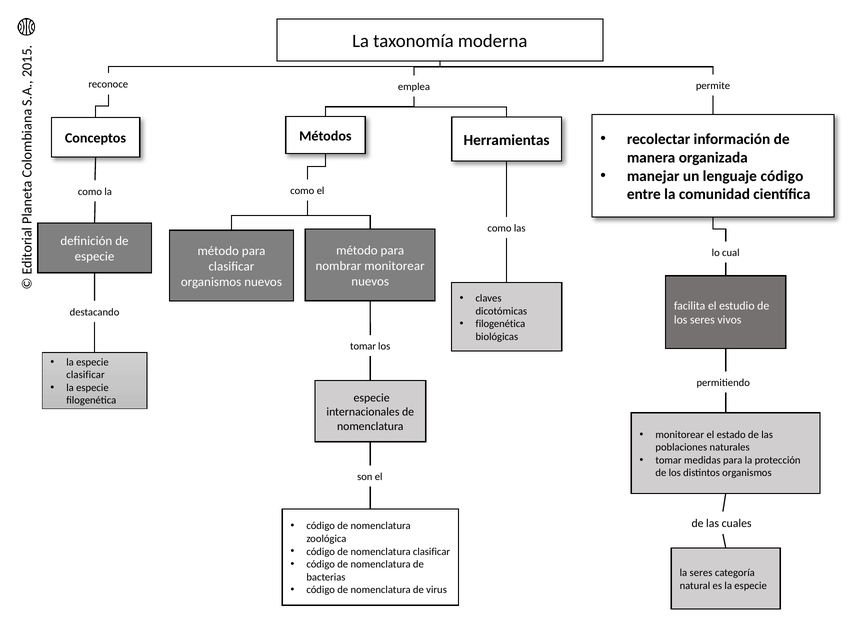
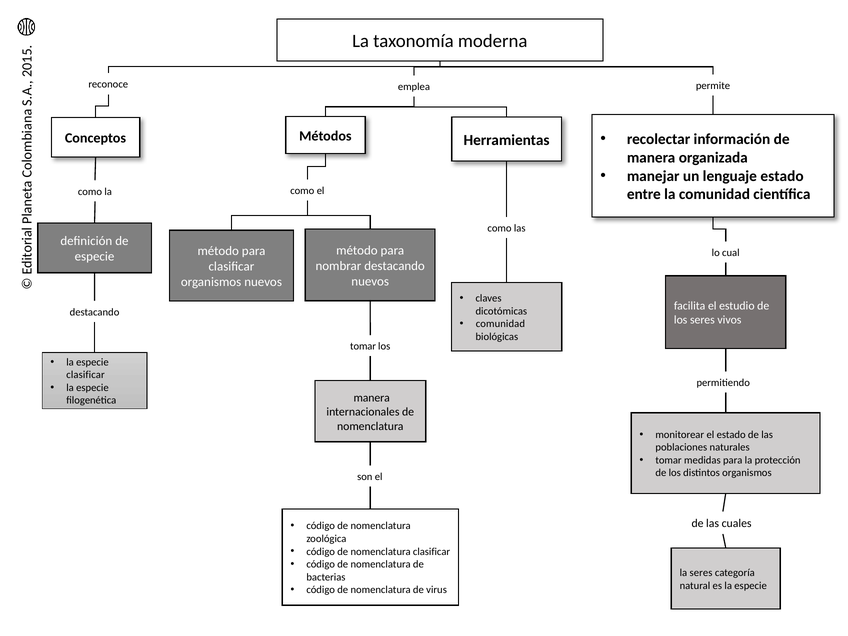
lenguaje código: código -> estado
nombrar monitorear: monitorear -> destacando
filogenética at (500, 324): filogenética -> comunidad
especie at (372, 398): especie -> manera
